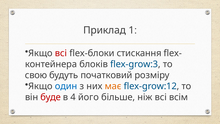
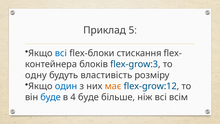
1: 1 -> 5
всі at (61, 53) colour: red -> blue
свою: свою -> одну
початковий: початковий -> властивість
буде at (51, 97) colour: red -> blue
4 його: його -> буде
